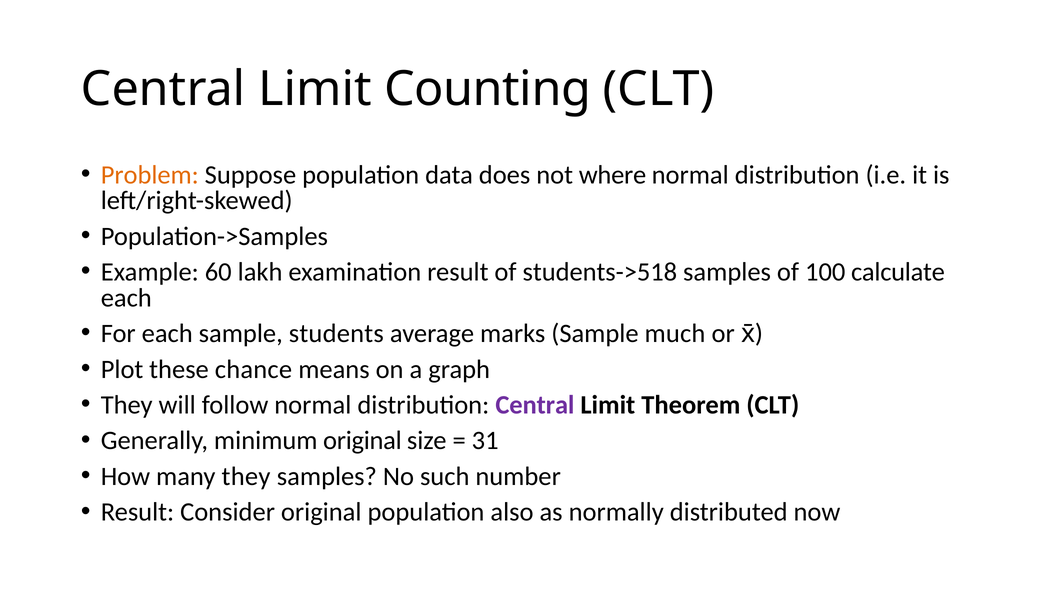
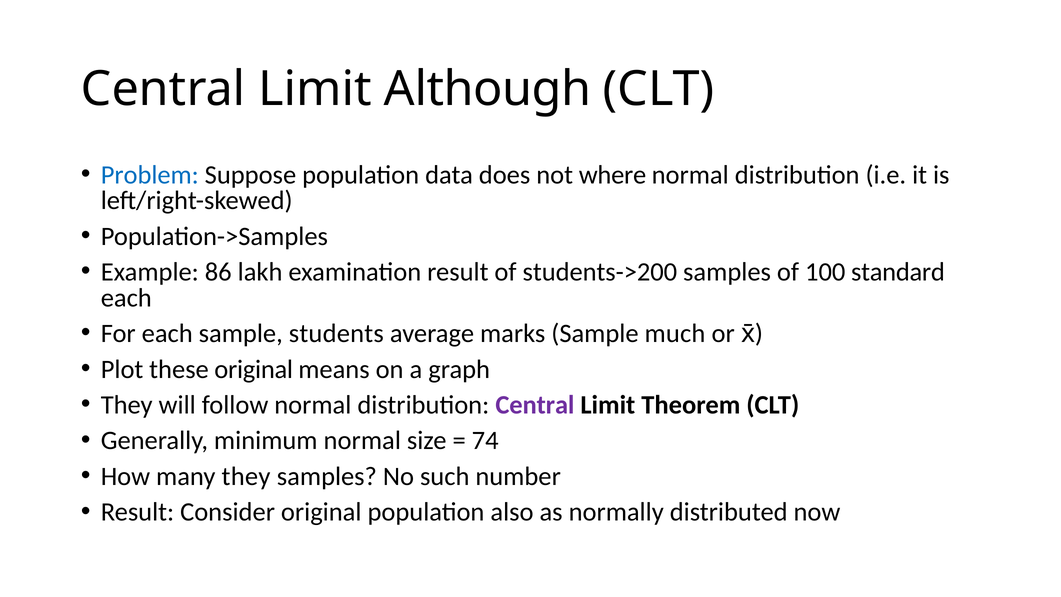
Counting: Counting -> Although
Problem colour: orange -> blue
60: 60 -> 86
students->518: students->518 -> students->200
calculate: calculate -> standard
these chance: chance -> original
minimum original: original -> normal
31: 31 -> 74
